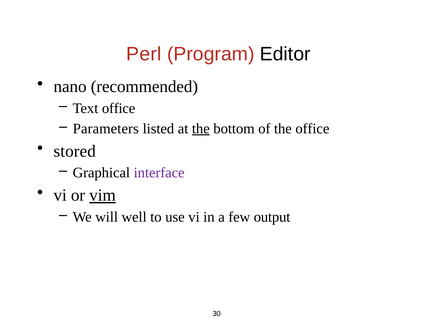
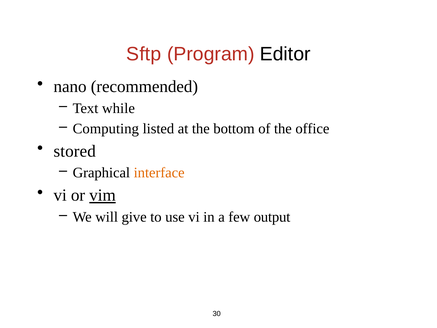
Perl: Perl -> Sftp
Text office: office -> while
Parameters: Parameters -> Computing
the at (201, 128) underline: present -> none
interface colour: purple -> orange
well: well -> give
